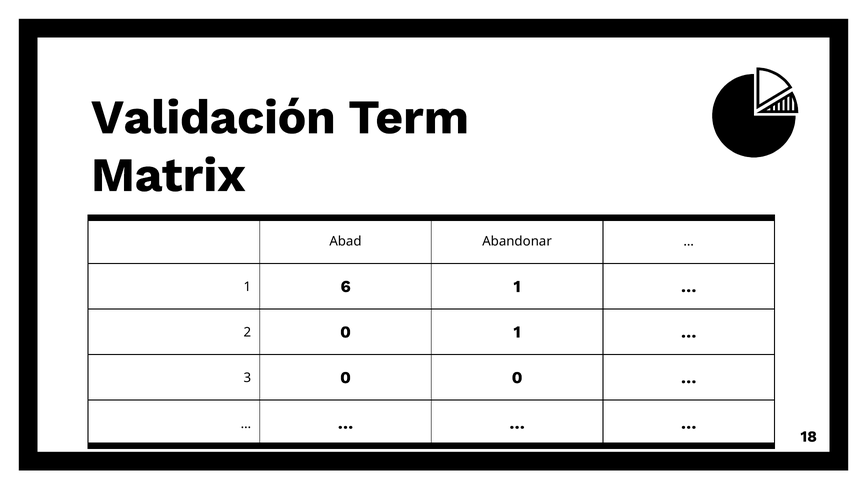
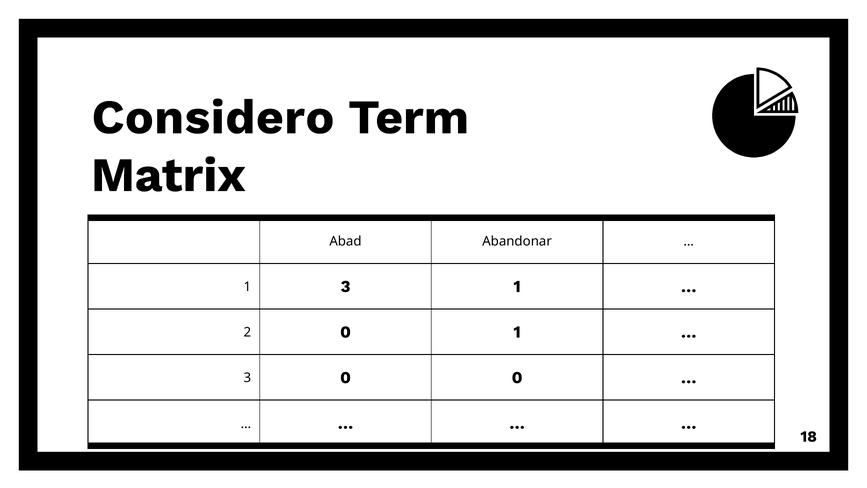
Validación: Validación -> Considero
1 6: 6 -> 3
